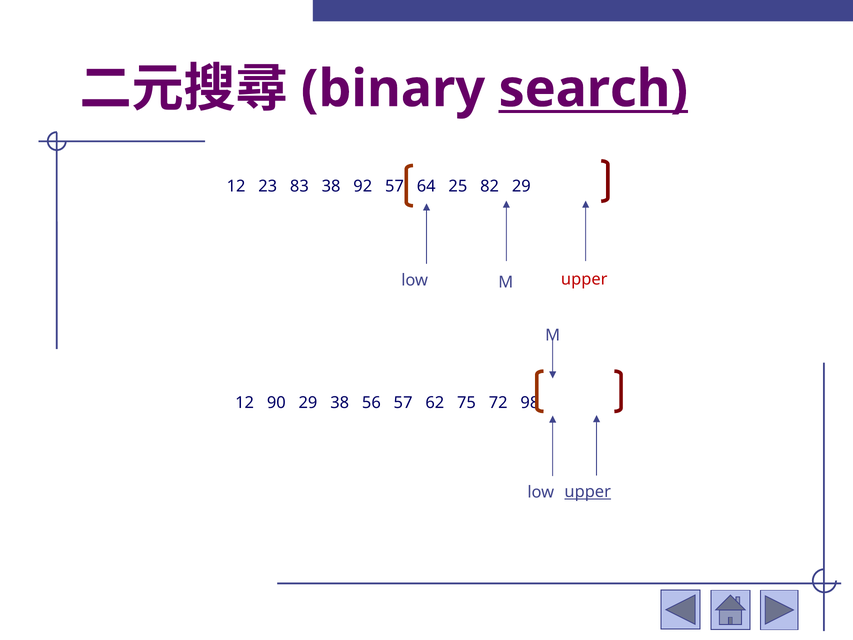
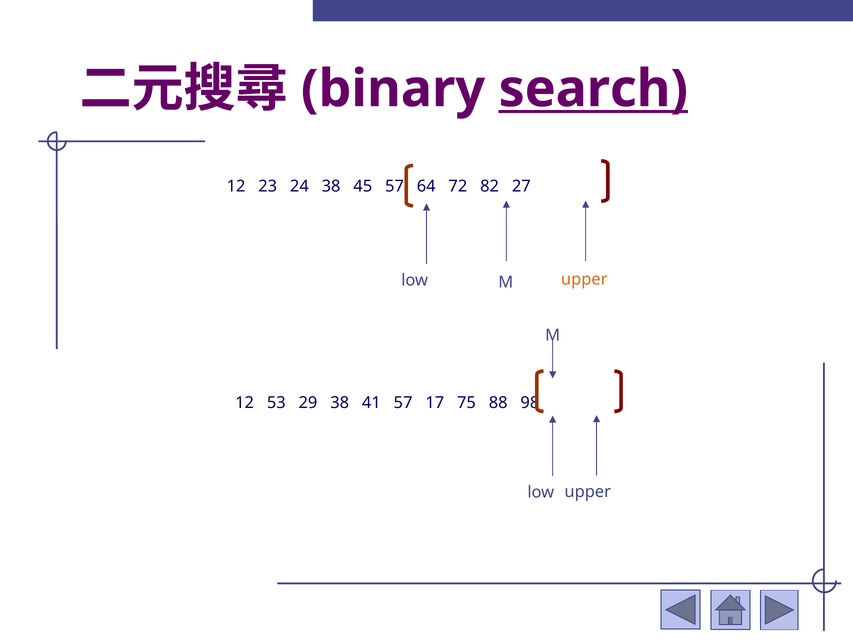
83: 83 -> 24
92: 92 -> 45
25: 25 -> 72
82 29: 29 -> 27
upper at (584, 279) colour: red -> orange
90: 90 -> 53
56: 56 -> 41
62: 62 -> 17
72: 72 -> 88
upper at (588, 492) underline: present -> none
